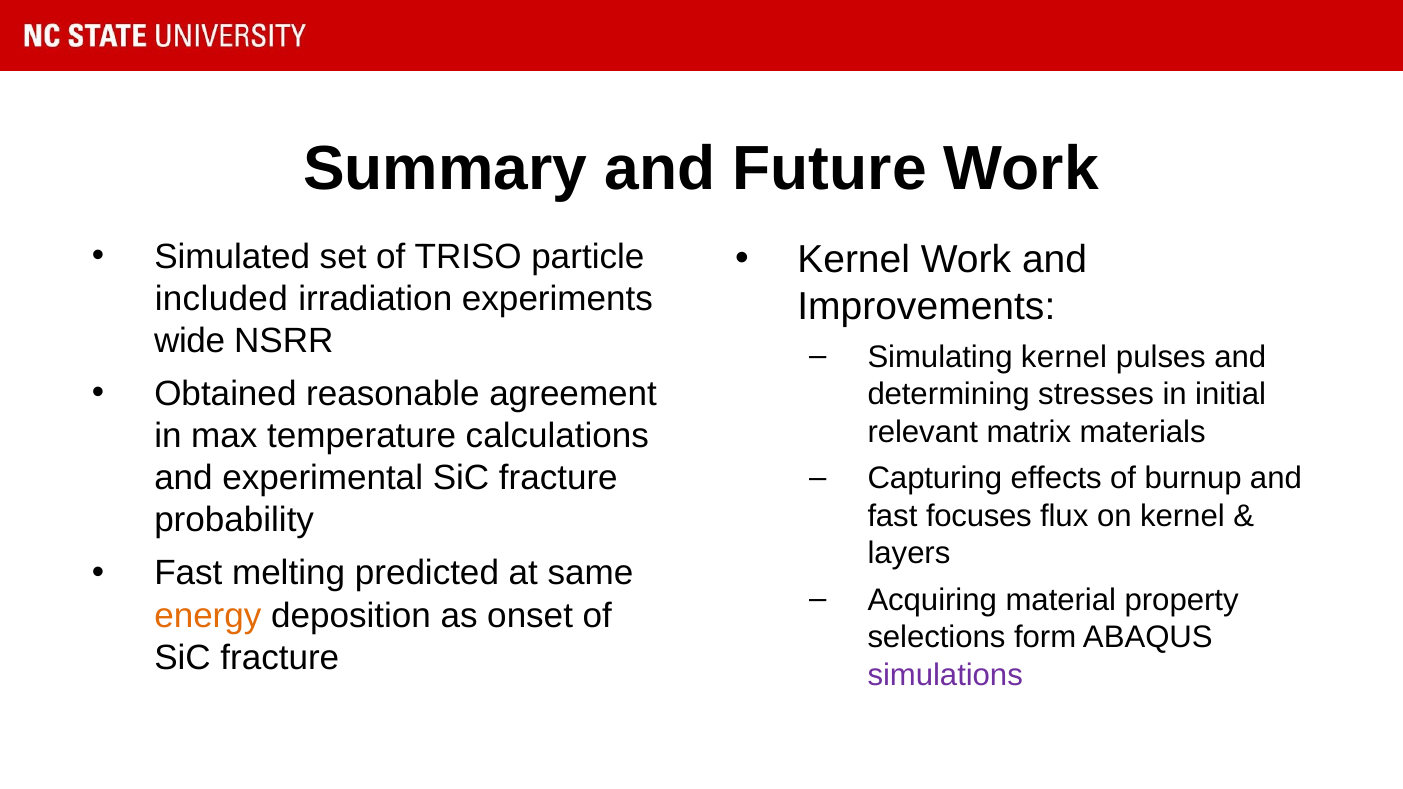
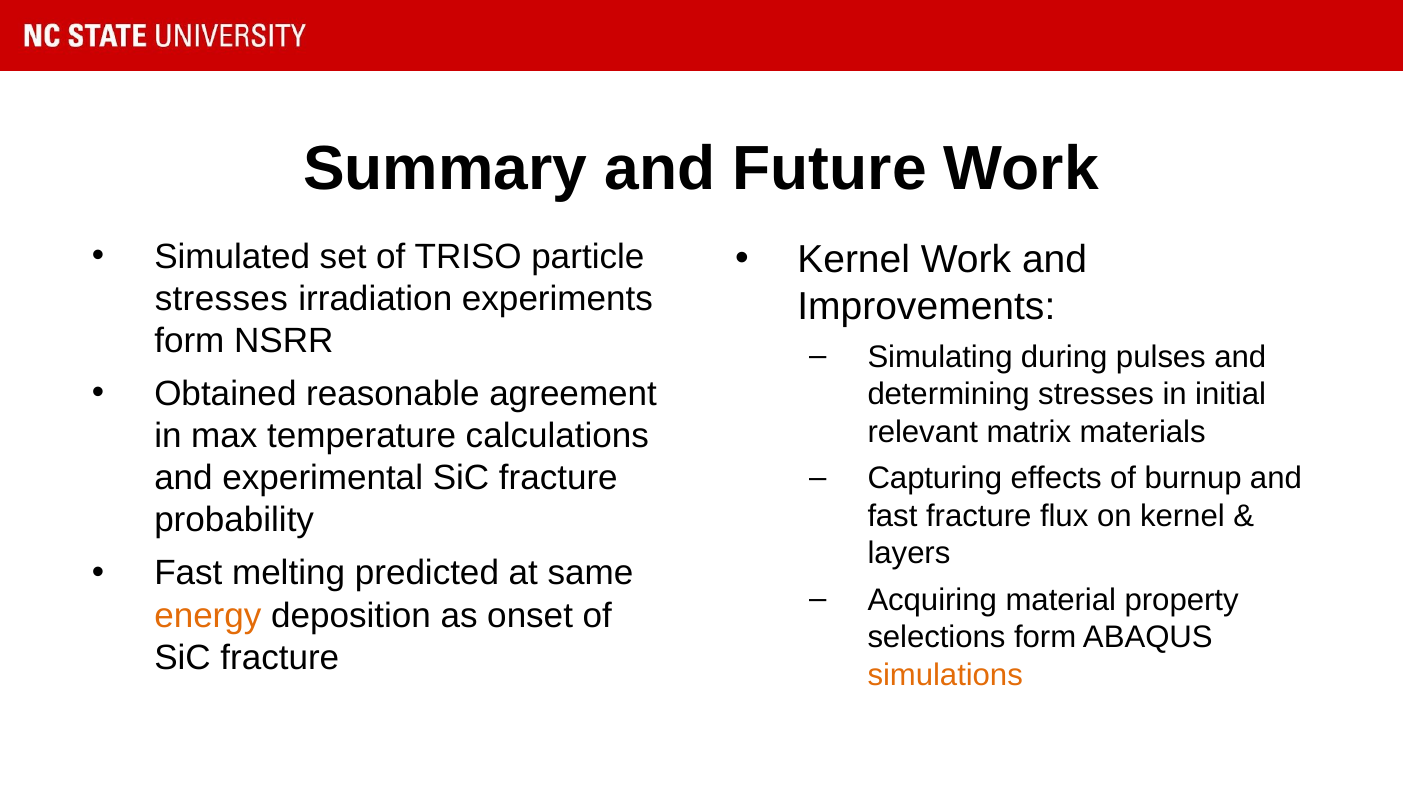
included at (221, 299): included -> stresses
wide at (190, 341): wide -> form
Simulating kernel: kernel -> during
fast focuses: focuses -> fracture
simulations colour: purple -> orange
